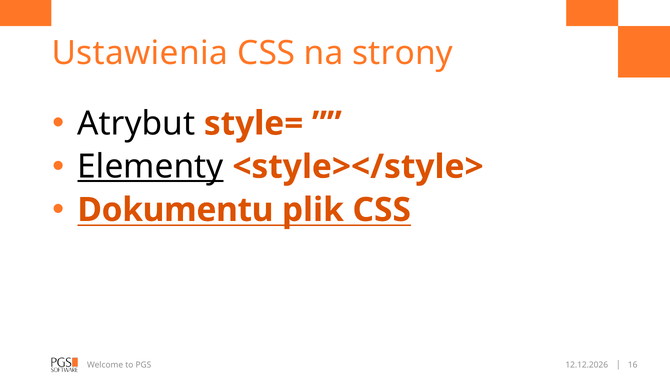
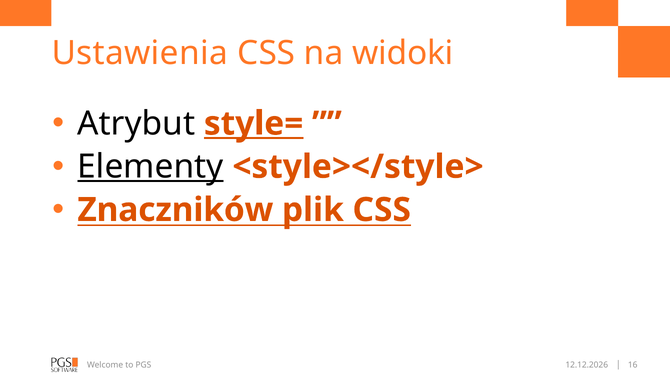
strony: strony -> widoki
style= underline: none -> present
Dokumentu: Dokumentu -> Znaczników
